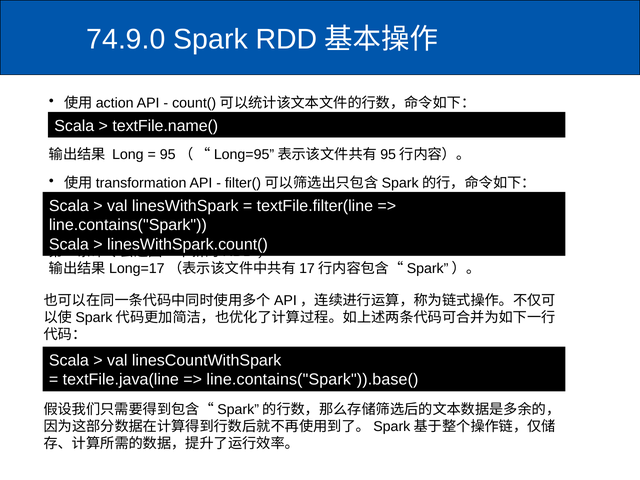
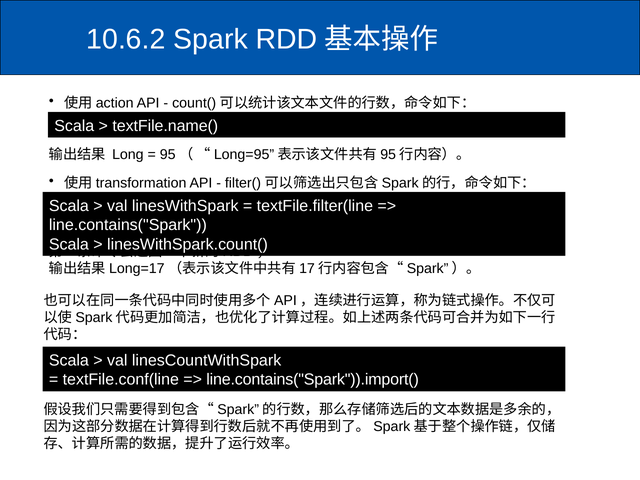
74.9.0: 74.9.0 -> 10.6.2
textFile.java(line: textFile.java(line -> textFile.conf(line
line.contains("Spark")).base(: line.contains("Spark")).base( -> line.contains("Spark")).import(
